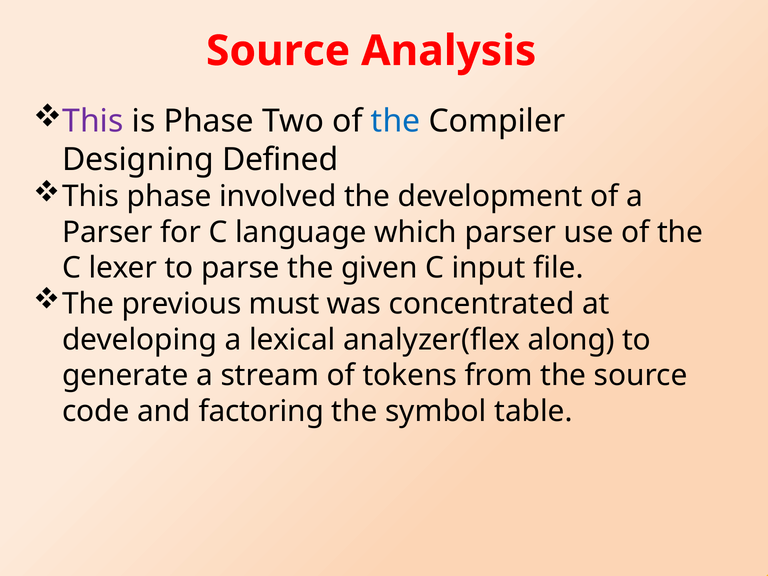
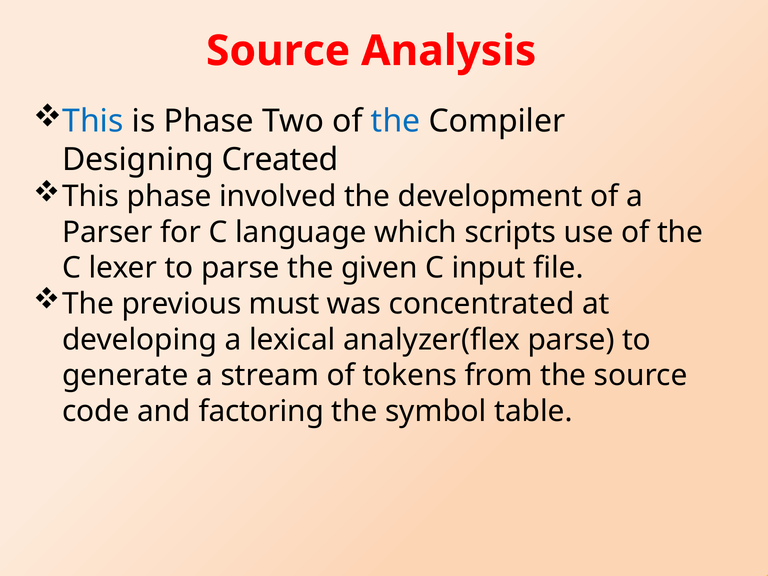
This at (93, 121) colour: purple -> blue
Defined: Defined -> Created
which parser: parser -> scripts
analyzer(flex along: along -> parse
